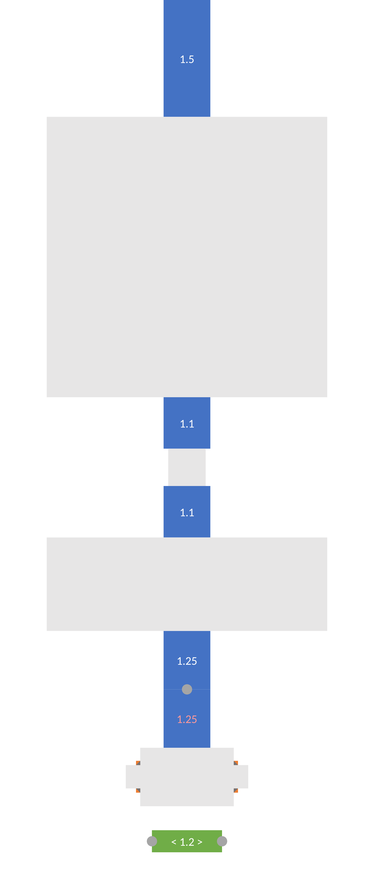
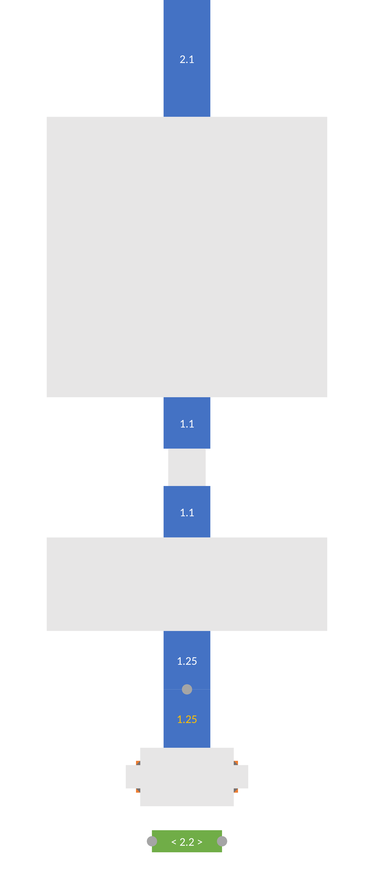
1.5: 1.5 -> 2.1
1.25 at (187, 720) colour: pink -> yellow
1.2: 1.2 -> 2.2
